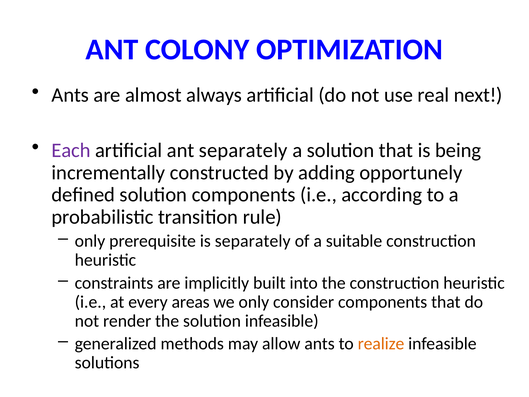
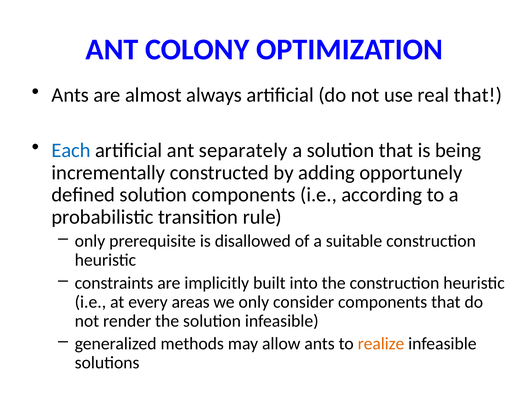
real next: next -> that
Each colour: purple -> blue
is separately: separately -> disallowed
